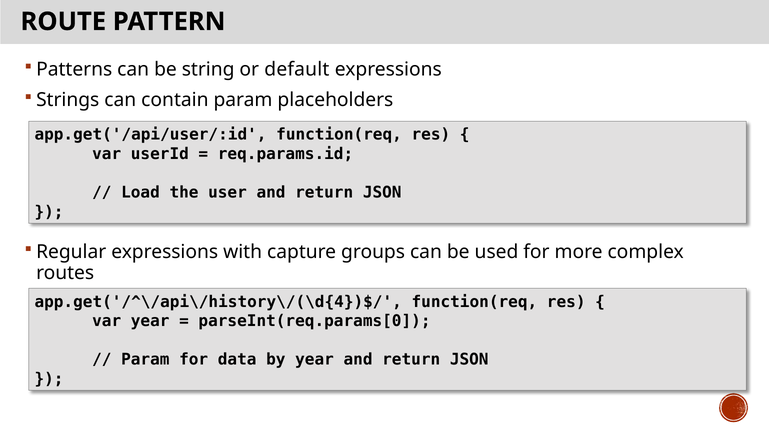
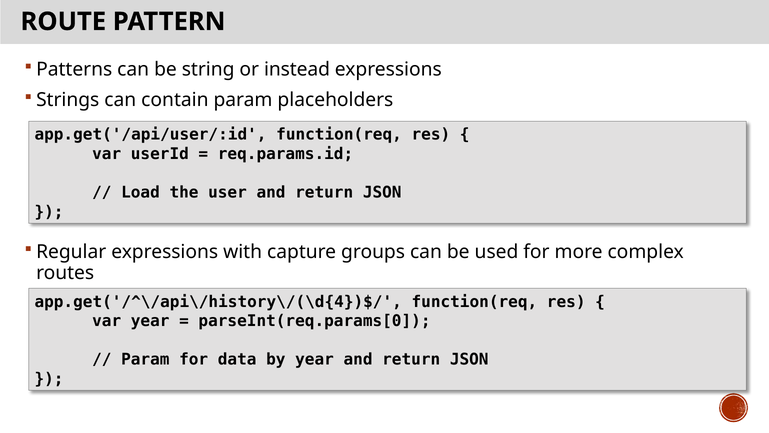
default: default -> instead
